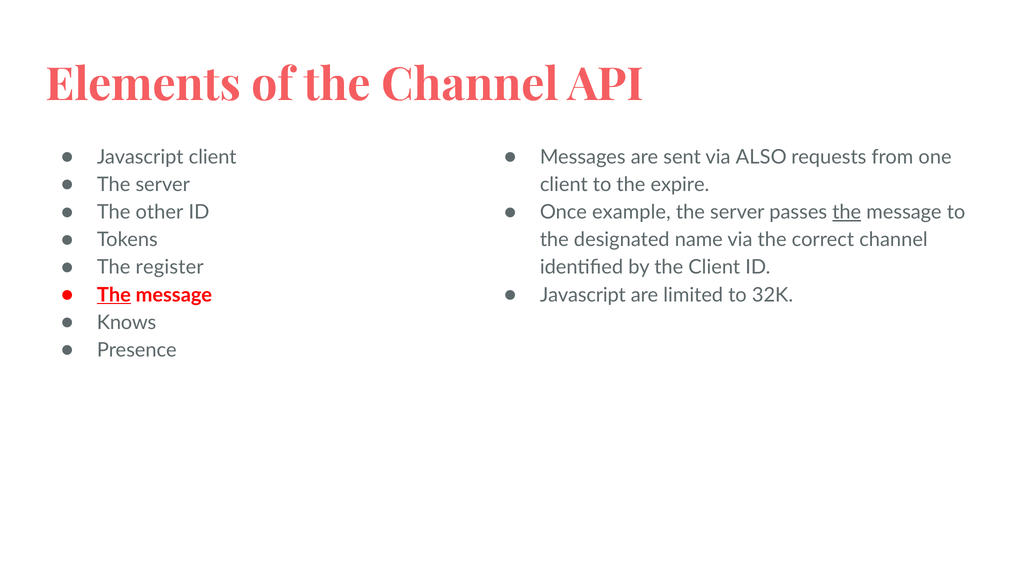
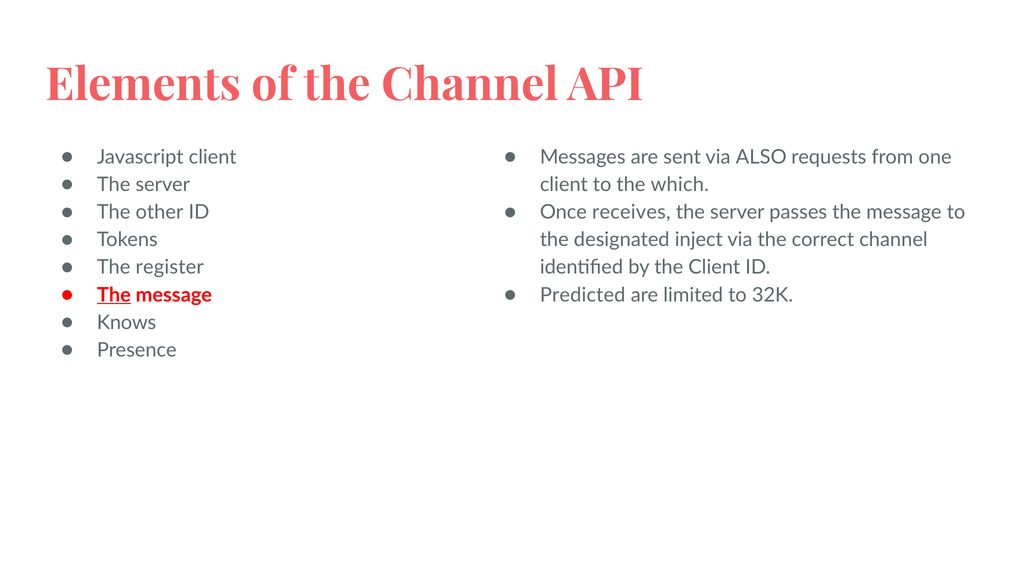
expire: expire -> which
example: example -> receives
the at (847, 212) underline: present -> none
name: name -> inject
Javascript at (583, 295): Javascript -> Predicted
